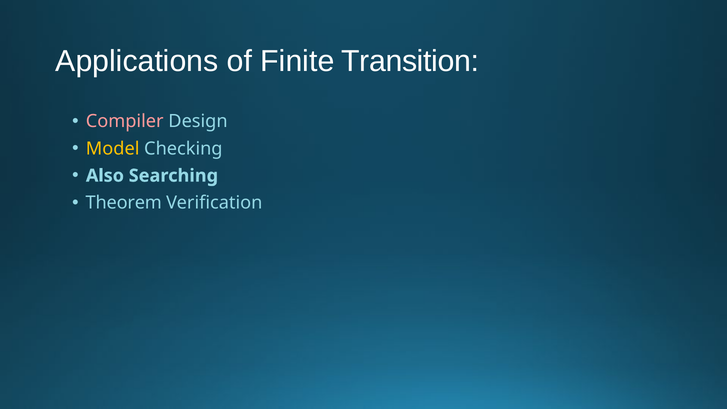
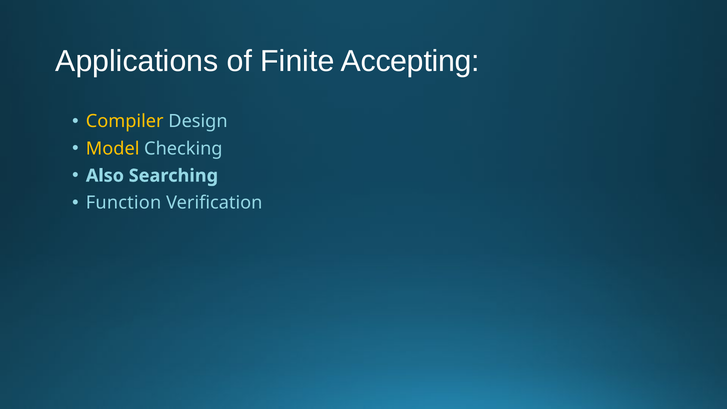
Transition: Transition -> Accepting
Compiler colour: pink -> yellow
Theorem: Theorem -> Function
